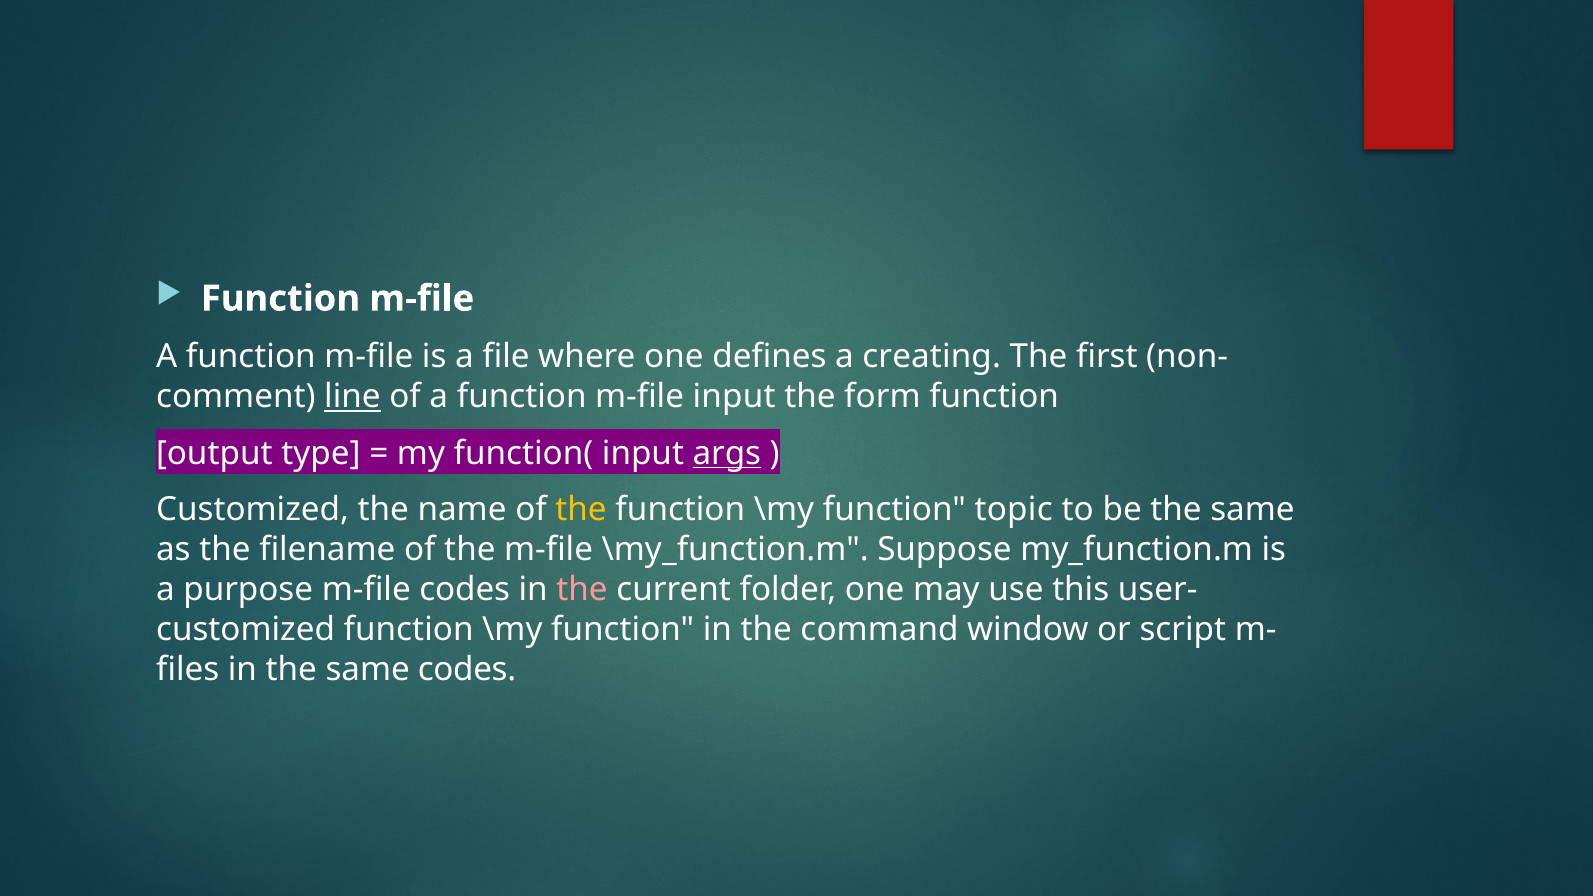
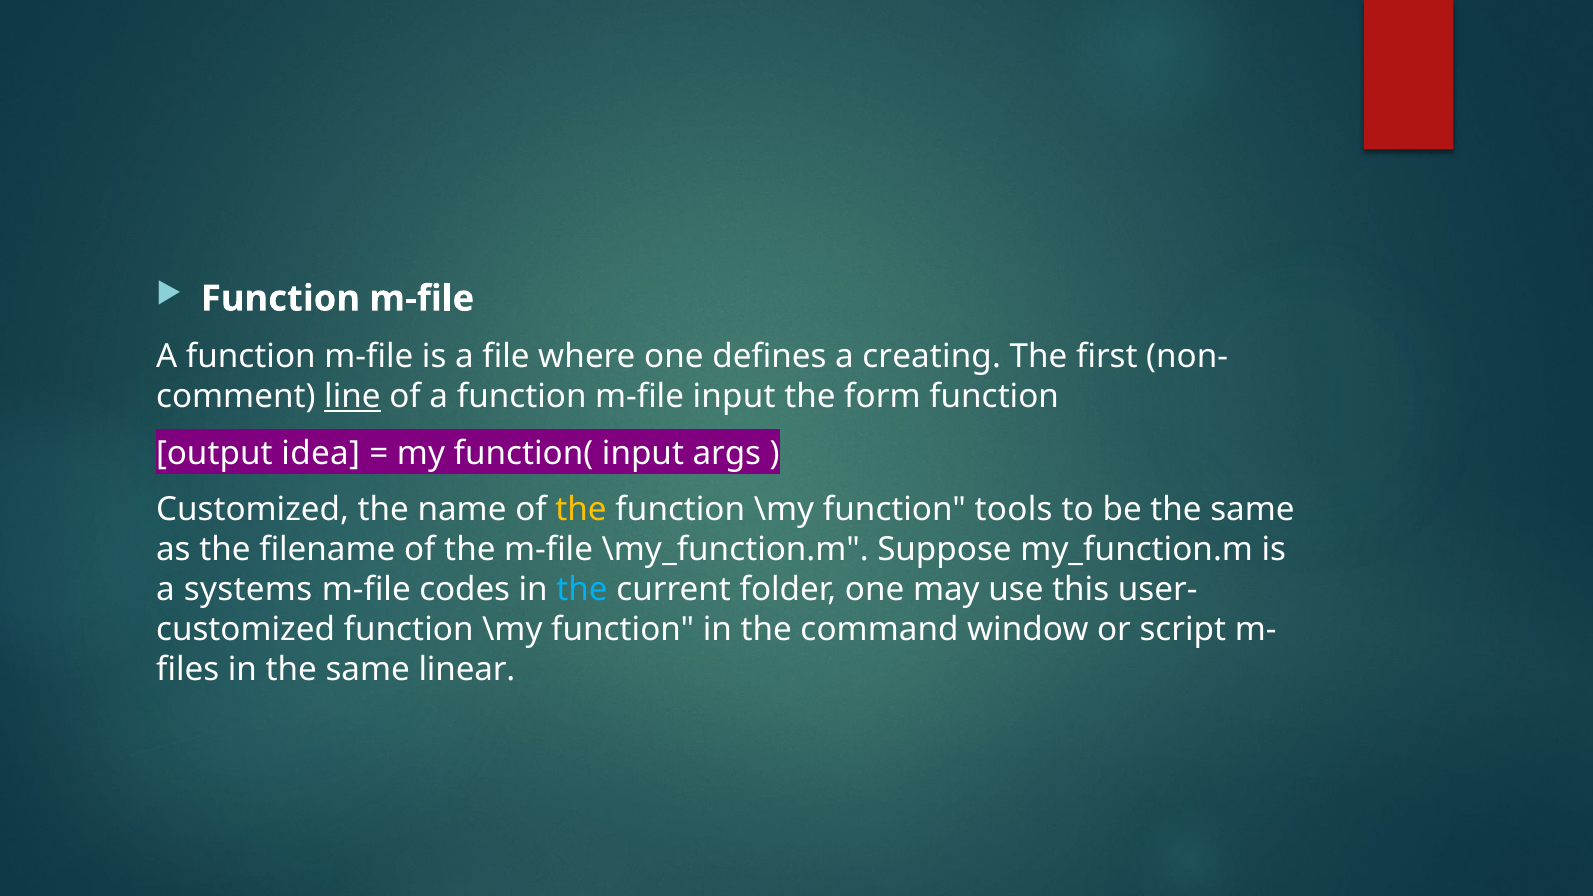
type: type -> idea
args underline: present -> none
topic: topic -> tools
purpose: purpose -> systems
the at (582, 590) colour: pink -> light blue
same codes: codes -> linear
